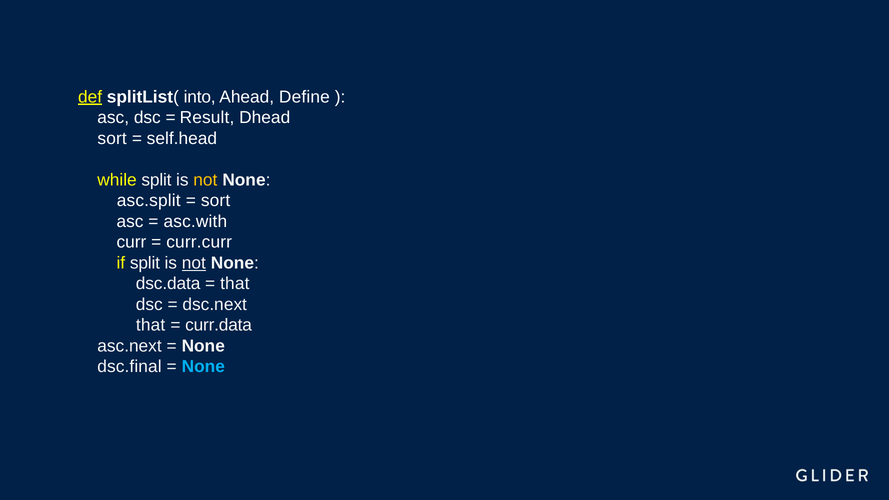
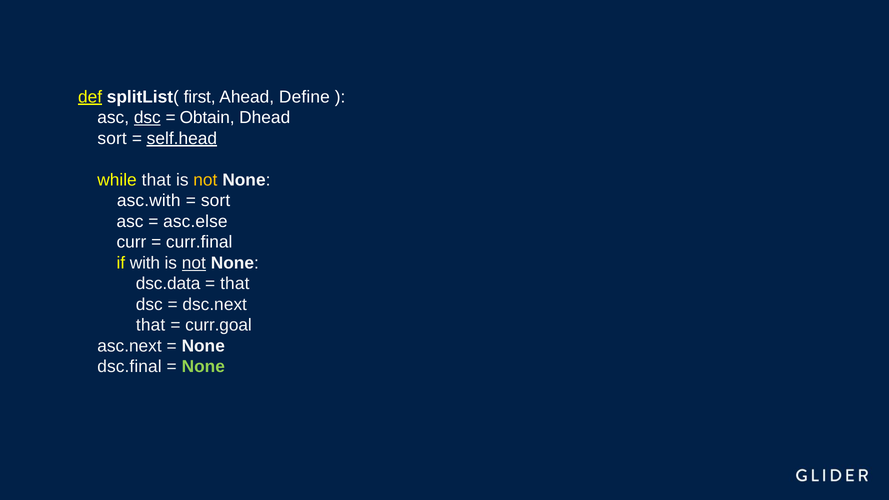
into: into -> first
dsc at (147, 118) underline: none -> present
Result: Result -> Obtain
self.head underline: none -> present
while split: split -> that
asc.split: asc.split -> asc.with
asc.with: asc.with -> asc.else
curr.curr: curr.curr -> curr.final
if split: split -> with
curr.data: curr.data -> curr.goal
None at (203, 367) colour: light blue -> light green
